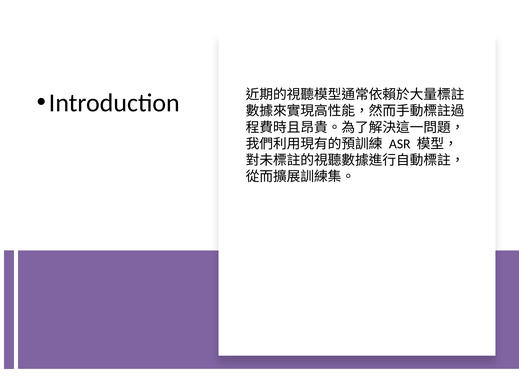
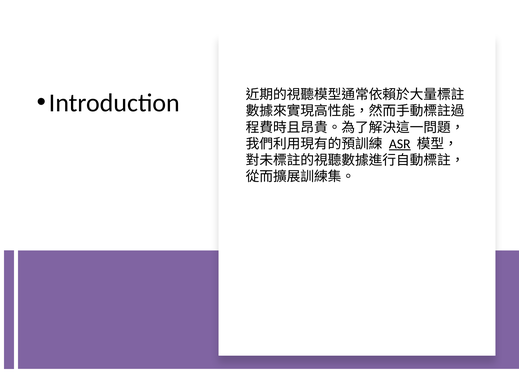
ASR underline: none -> present
